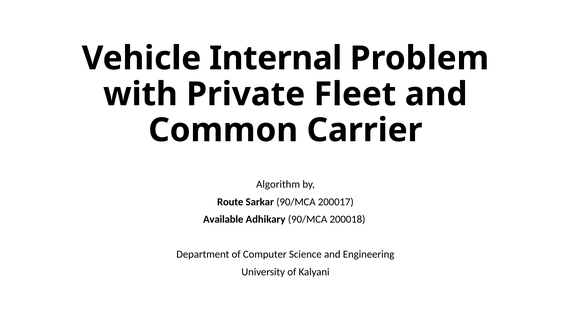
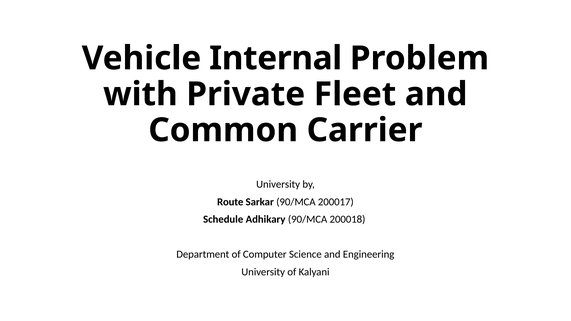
Algorithm at (278, 184): Algorithm -> University
Available: Available -> Schedule
